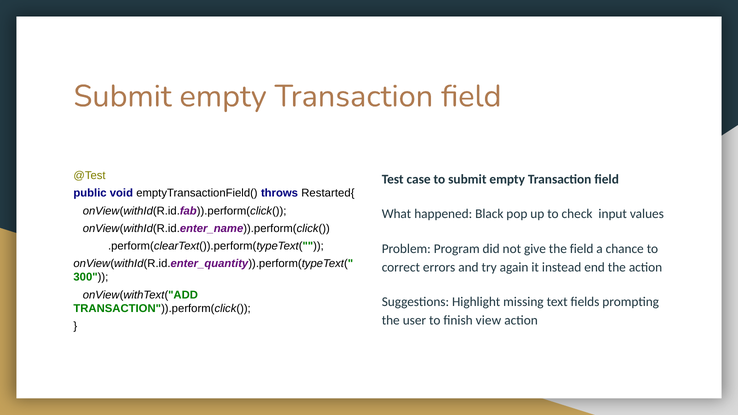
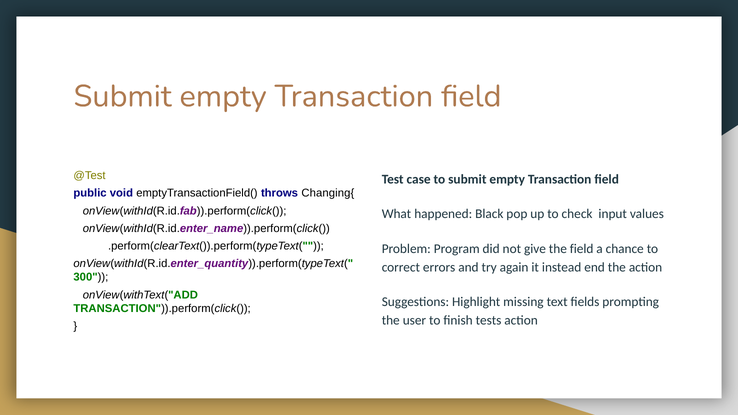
Restarted{: Restarted{ -> Changing{
view: view -> tests
